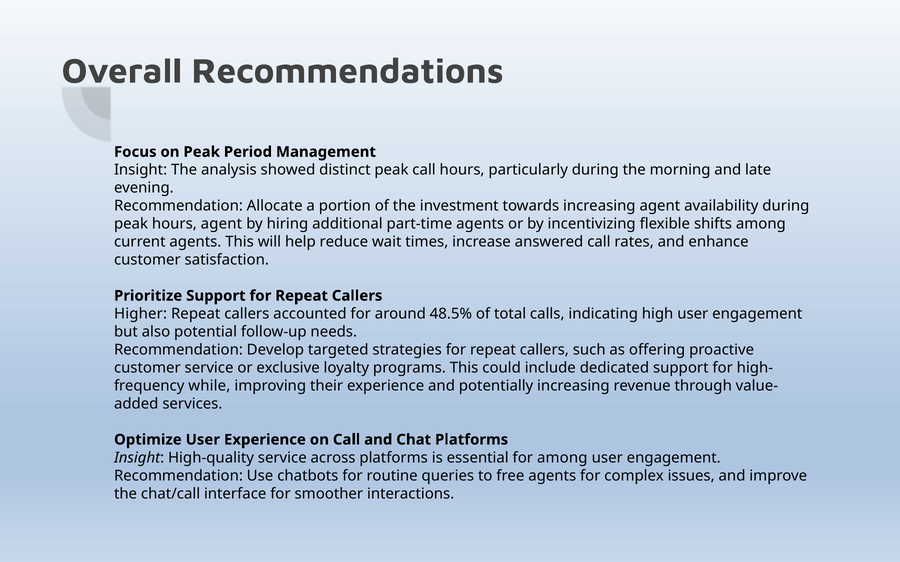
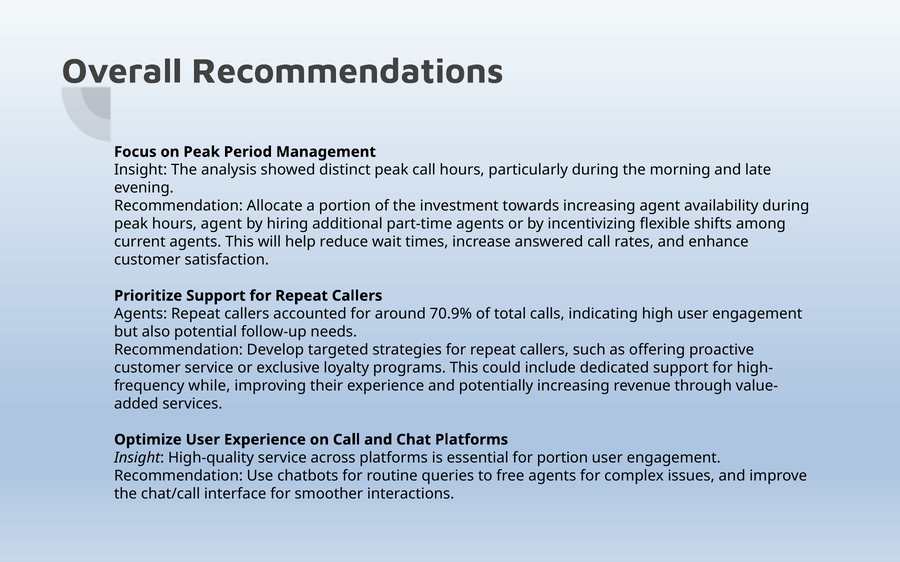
Higher at (141, 314): Higher -> Agents
48.5%: 48.5% -> 70.9%
for among: among -> portion
